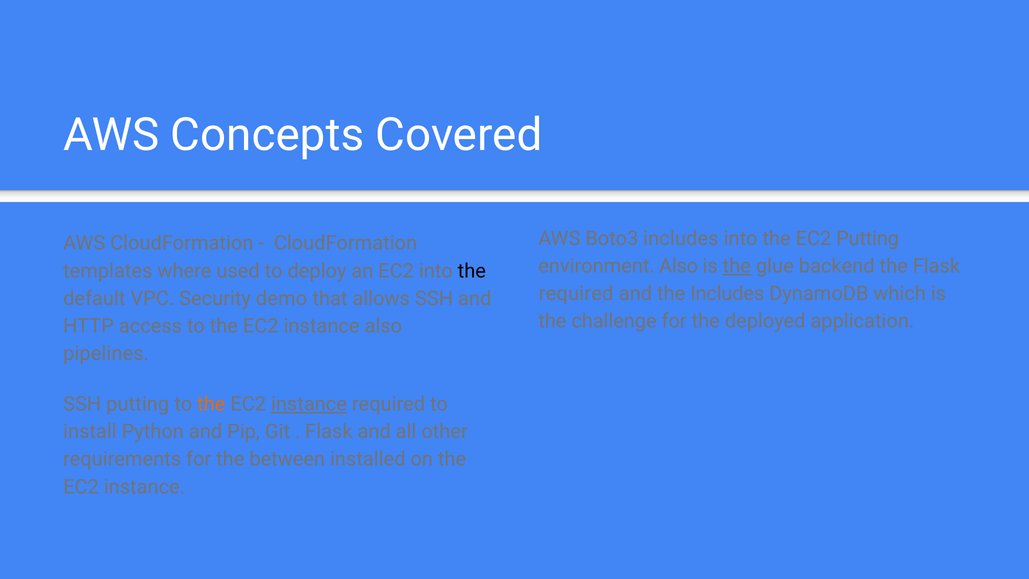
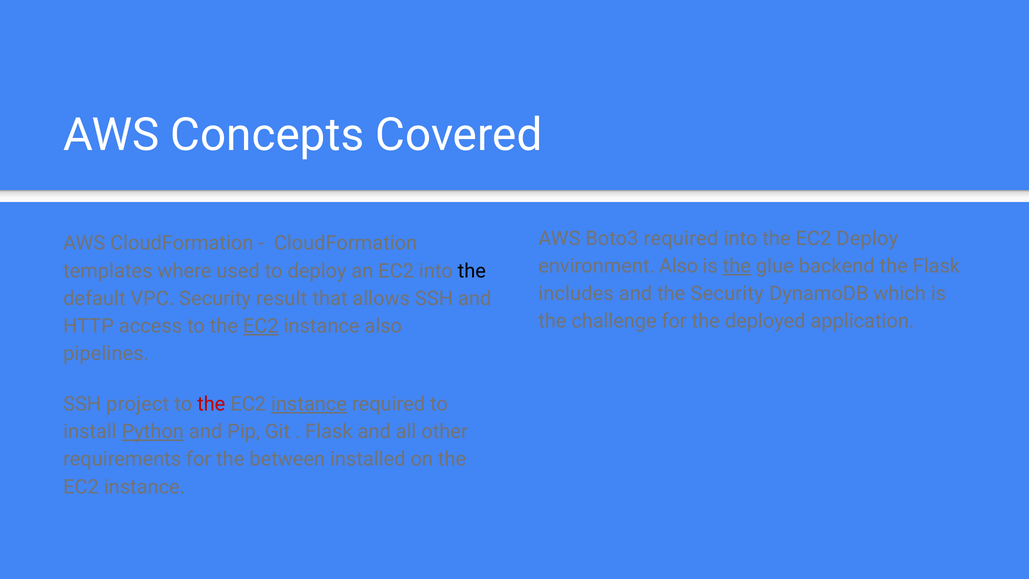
Boto3 includes: includes -> required
EC2 Putting: Putting -> Deploy
required at (576, 294): required -> includes
the Includes: Includes -> Security
demo: demo -> result
EC2 at (261, 326) underline: none -> present
SSH putting: putting -> project
the at (211, 404) colour: orange -> red
Python underline: none -> present
